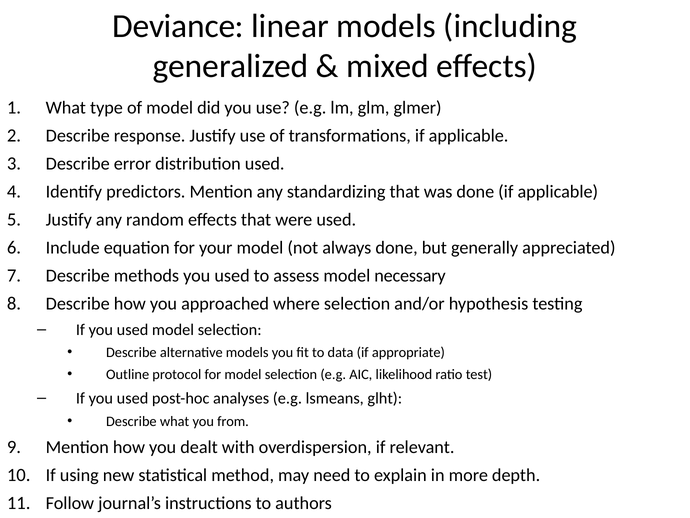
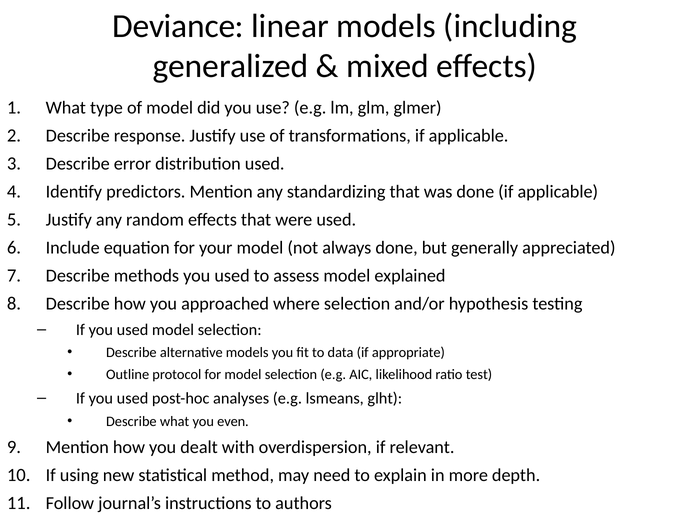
necessary: necessary -> explained
from: from -> even
